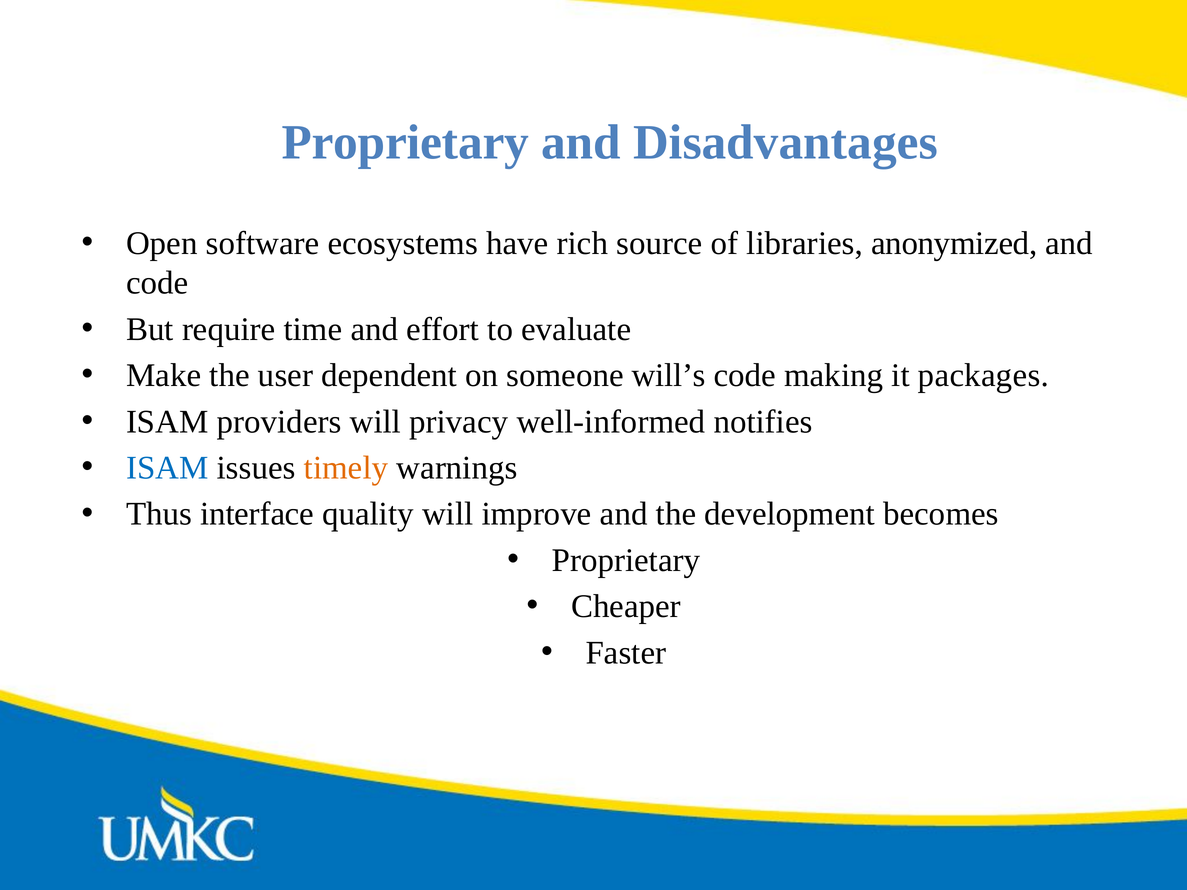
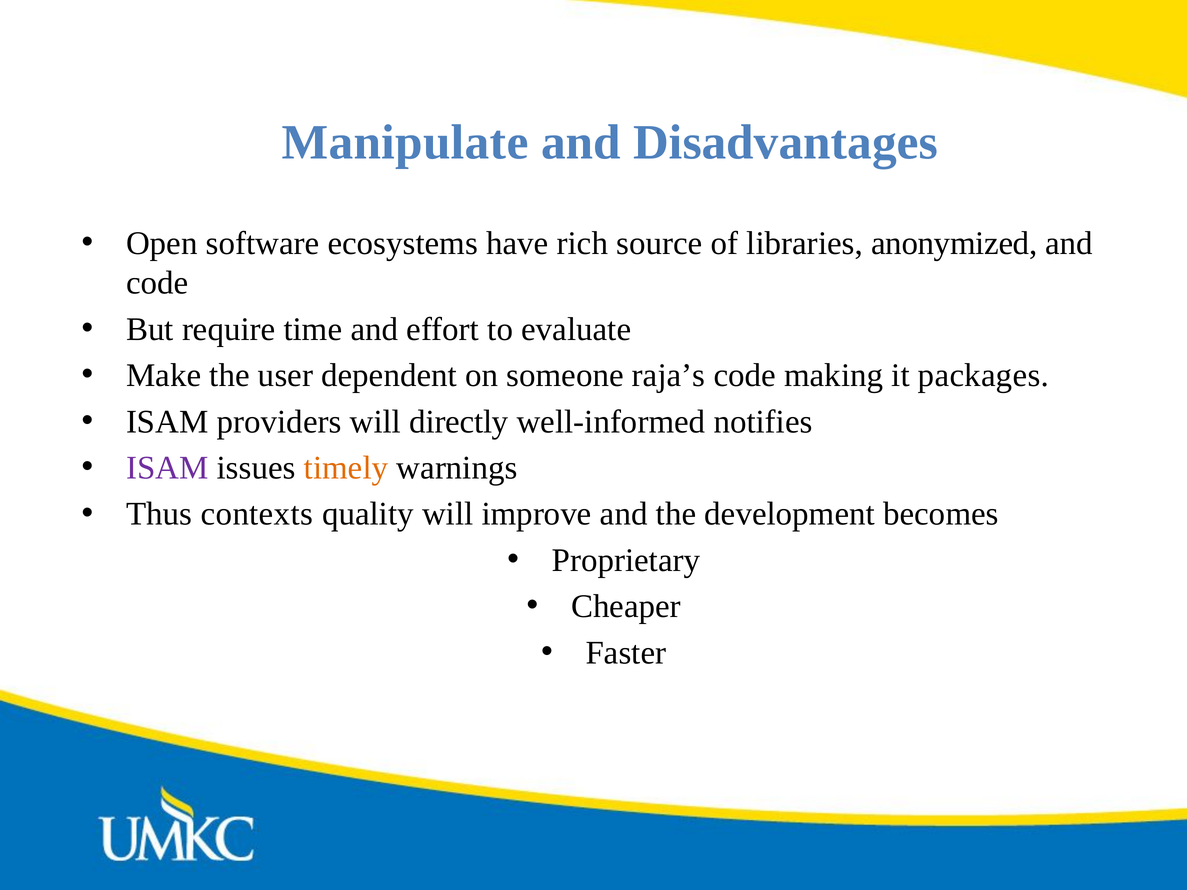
Proprietary at (405, 142): Proprietary -> Manipulate
will’s: will’s -> raja’s
privacy: privacy -> directly
ISAM at (167, 468) colour: blue -> purple
interface: interface -> contexts
